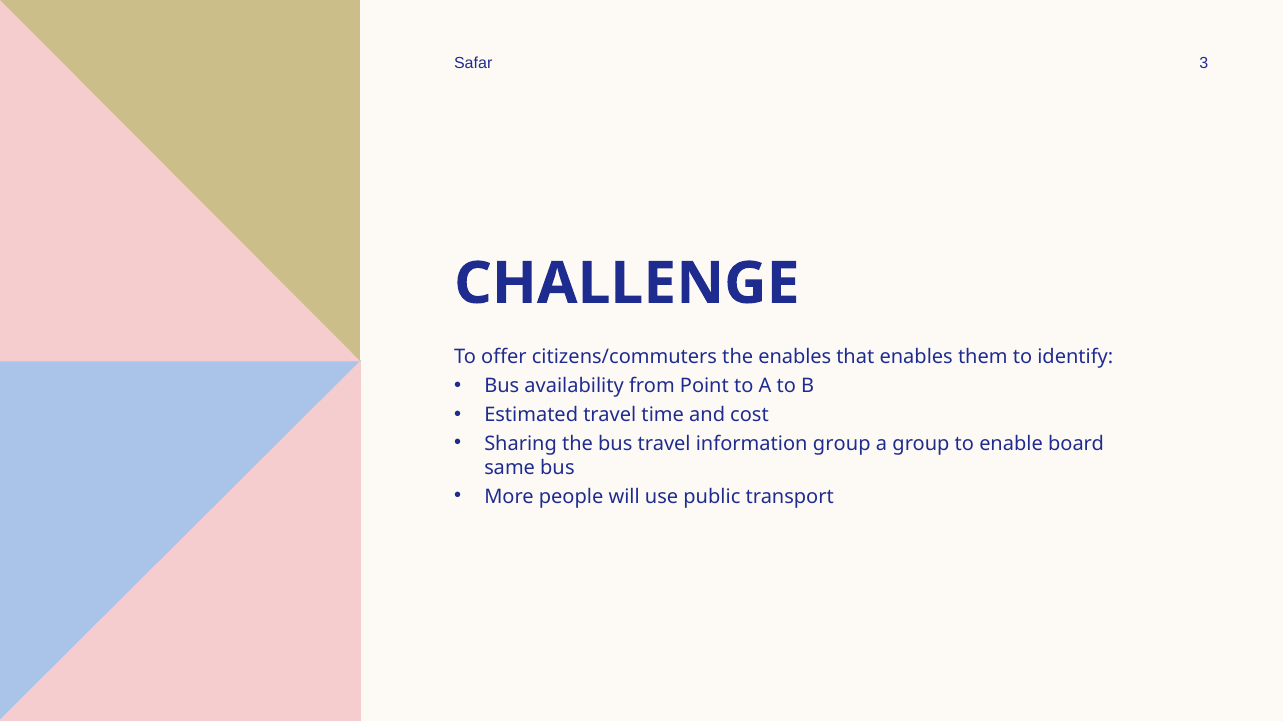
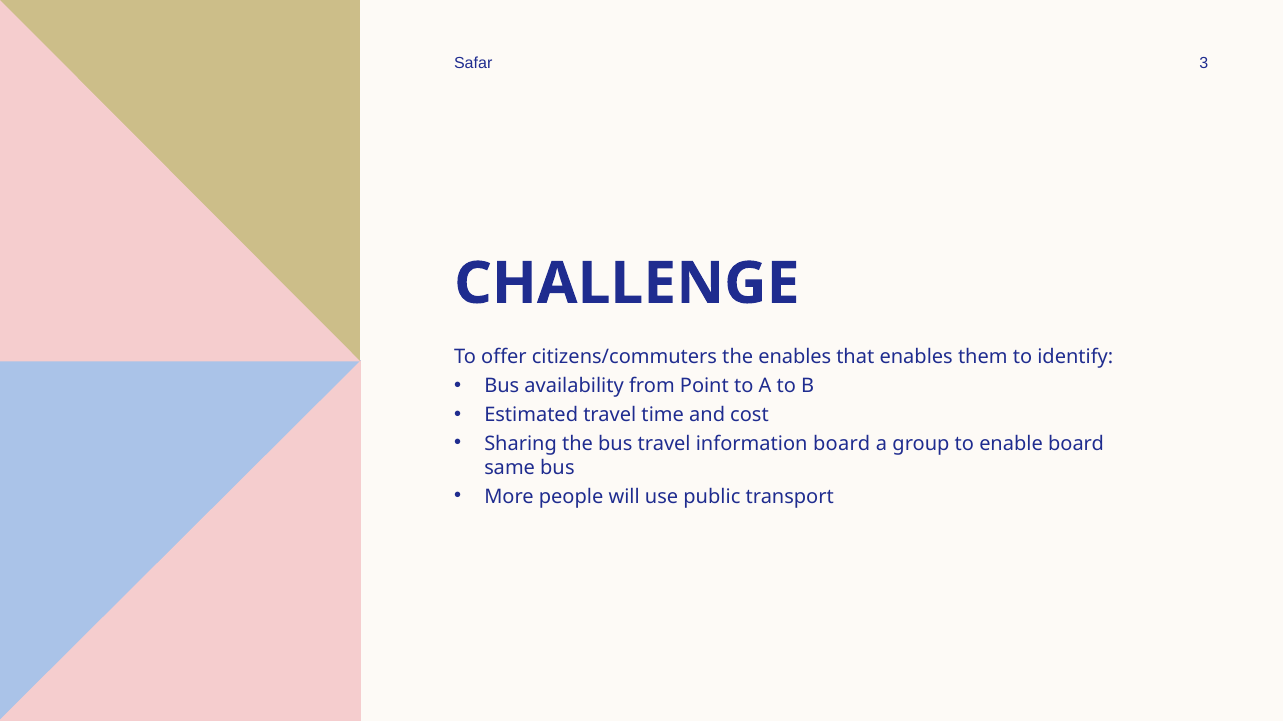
information group: group -> board
